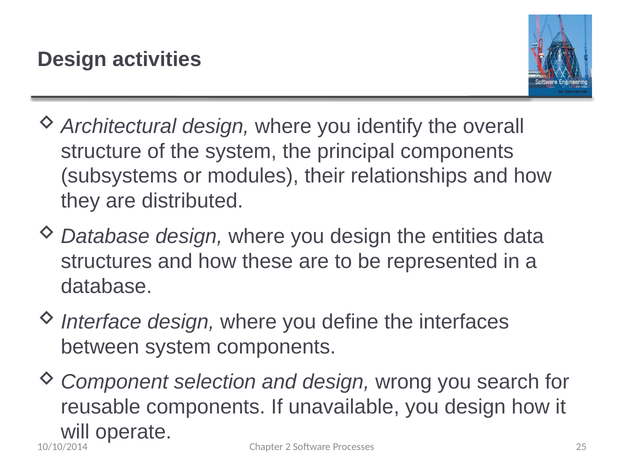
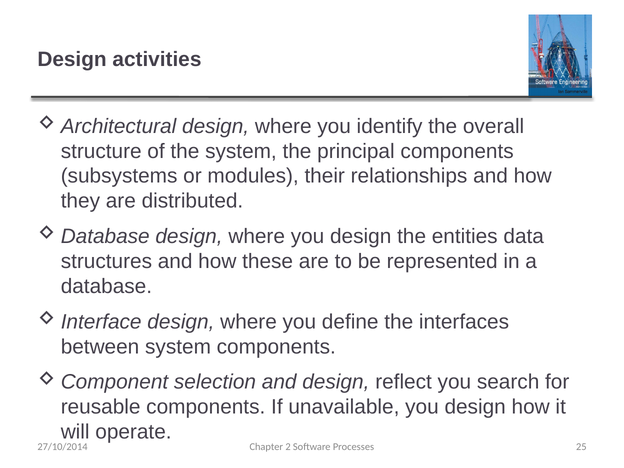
wrong: wrong -> reflect
10/10/2014: 10/10/2014 -> 27/10/2014
